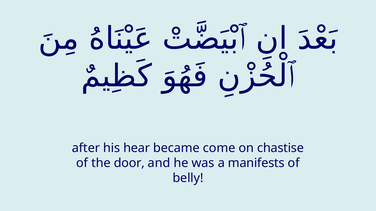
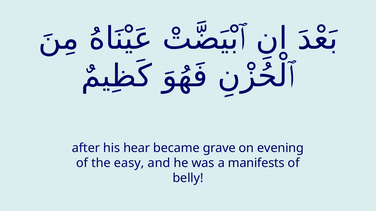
come: come -> grave
chastise: chastise -> evening
door: door -> easy
